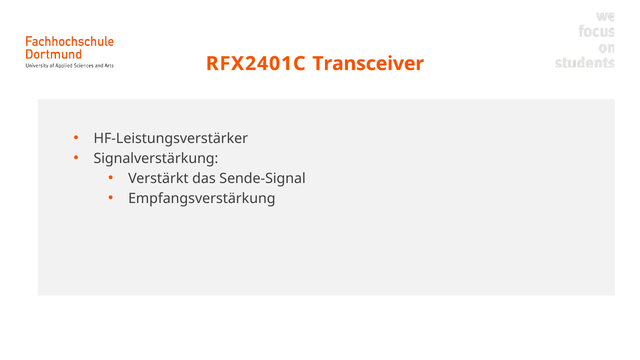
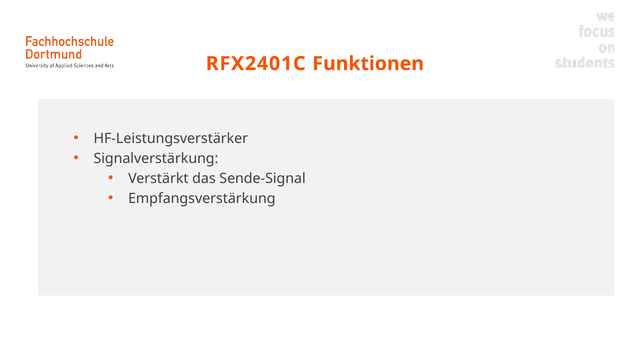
Transceiver: Transceiver -> Funktionen
